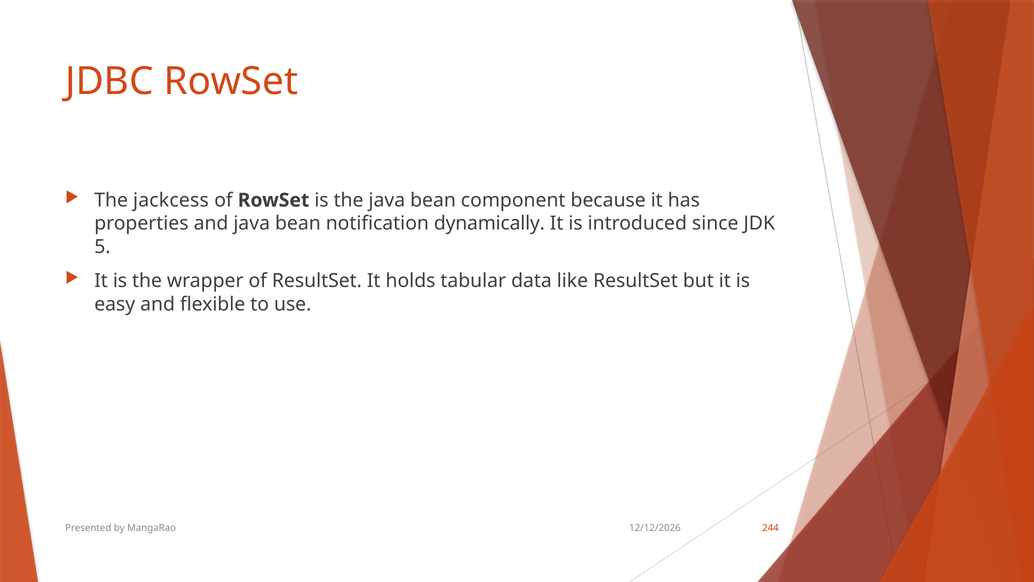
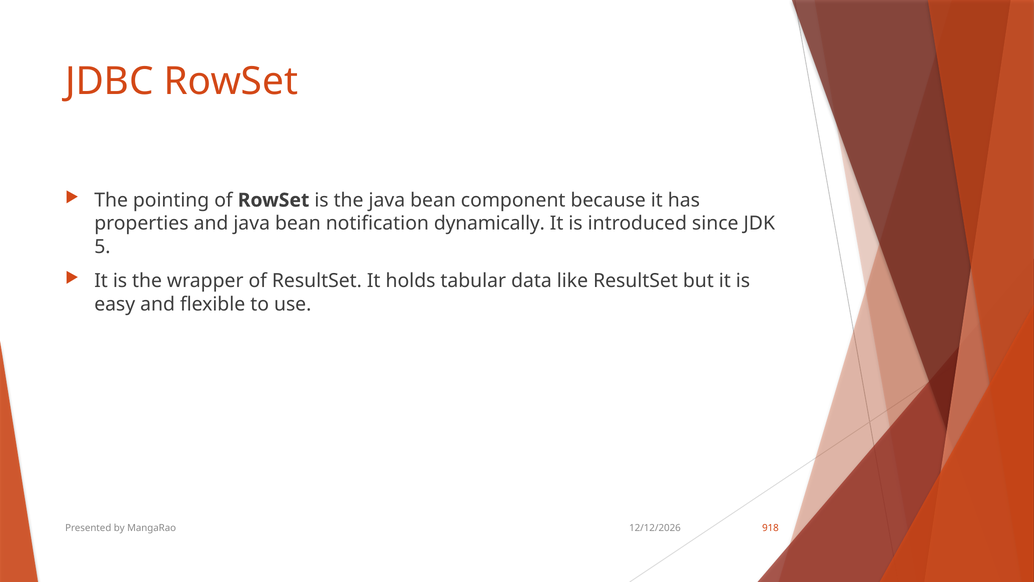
jackcess: jackcess -> pointing
244: 244 -> 918
